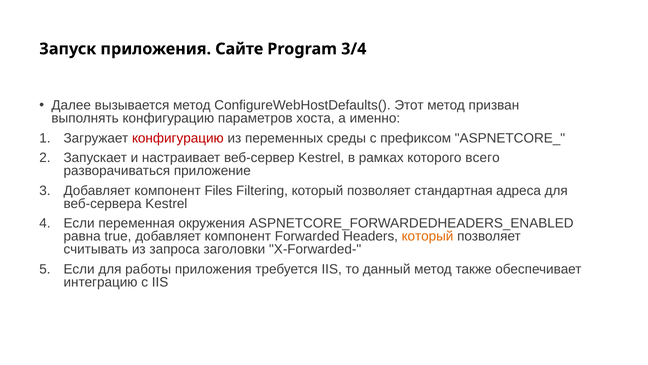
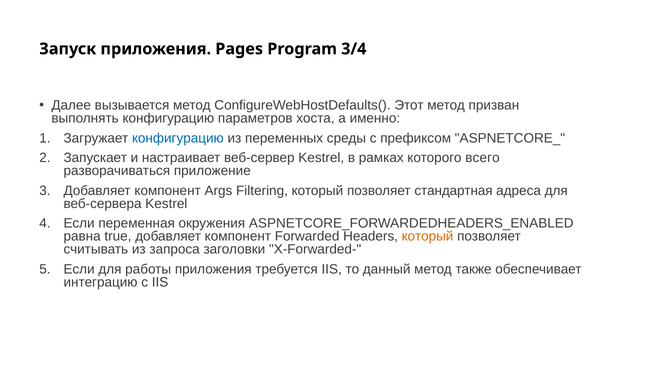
Сайте: Сайте -> Pages
конфигурацию at (178, 138) colour: red -> blue
Files: Files -> Args
